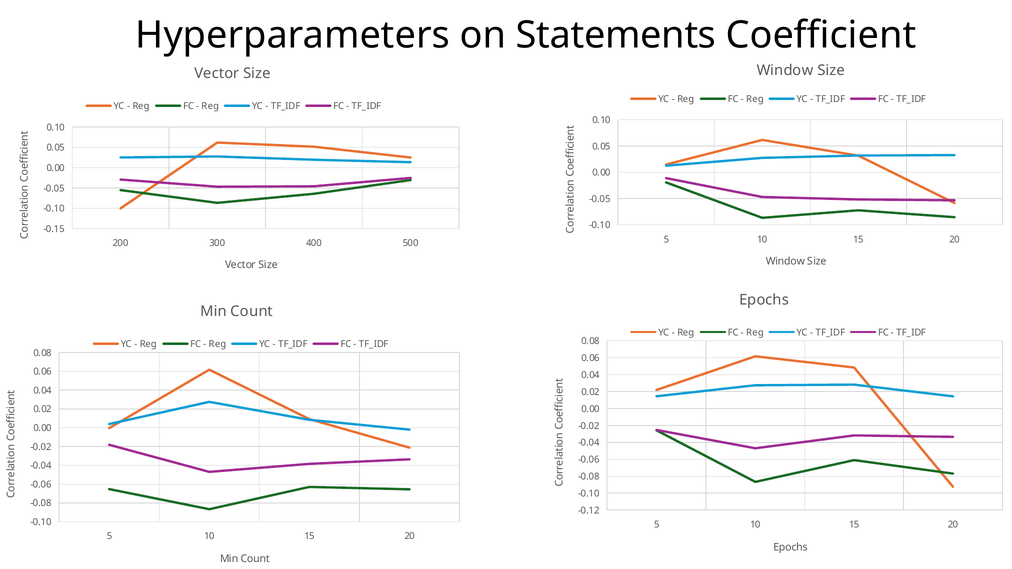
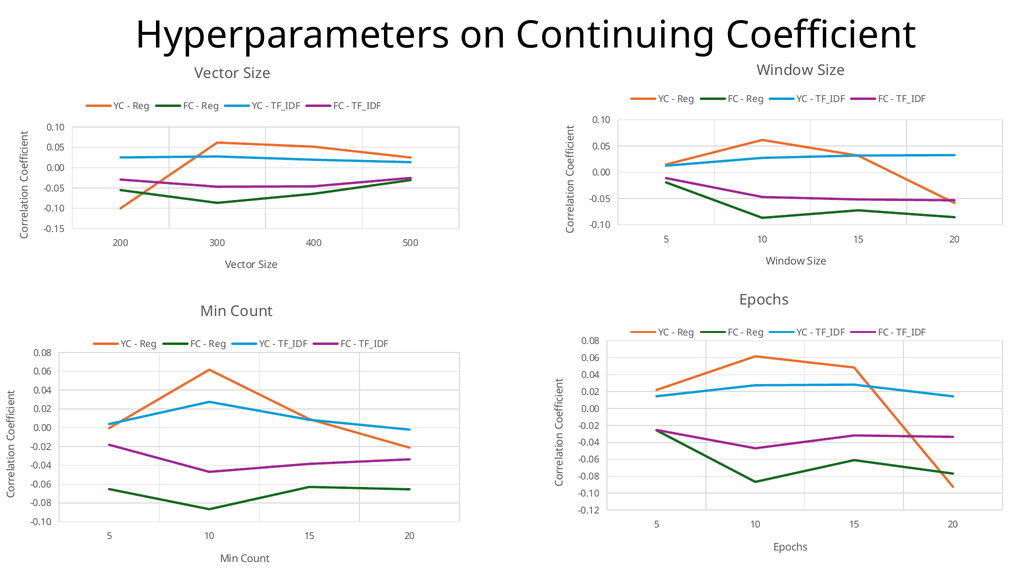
Statements: Statements -> Continuing
